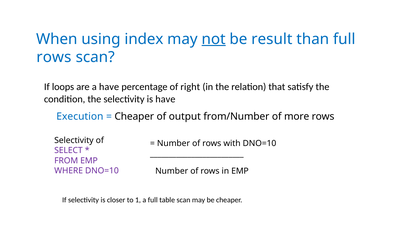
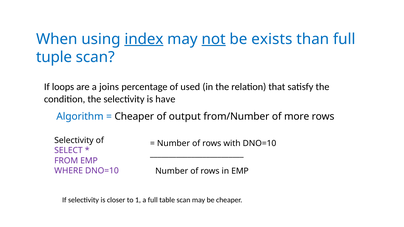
index underline: none -> present
result: result -> exists
rows at (54, 57): rows -> tuple
a have: have -> joins
right: right -> used
Execution: Execution -> Algorithm
